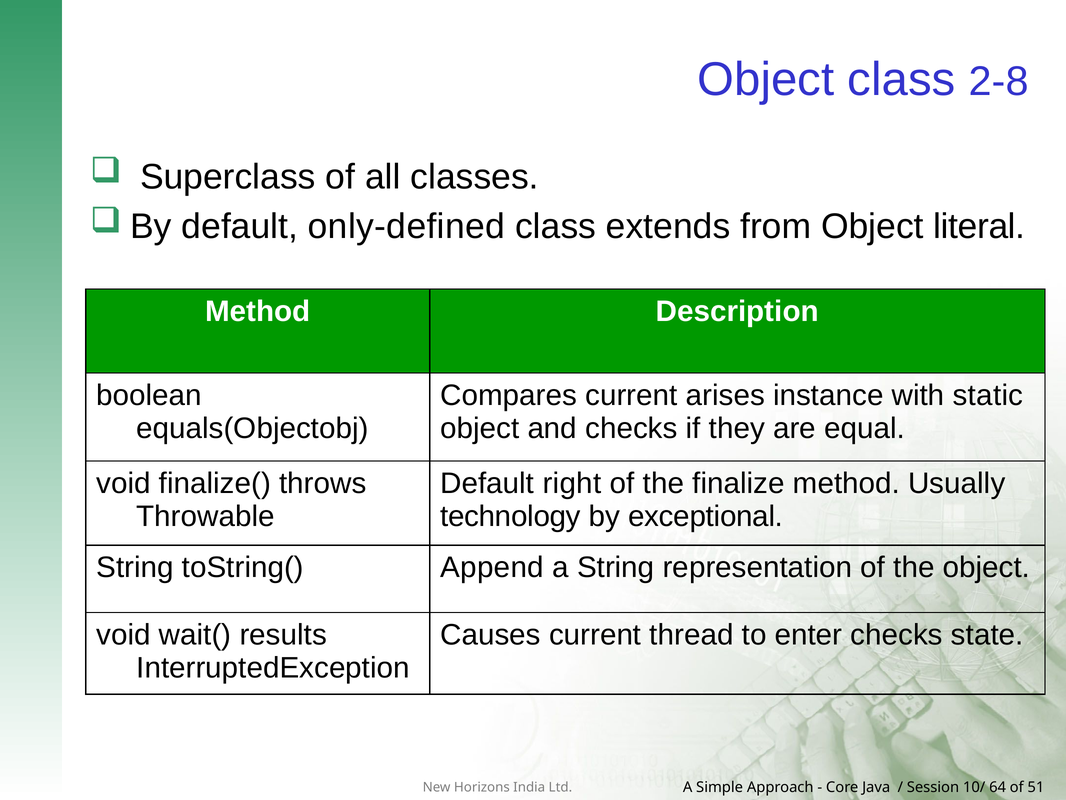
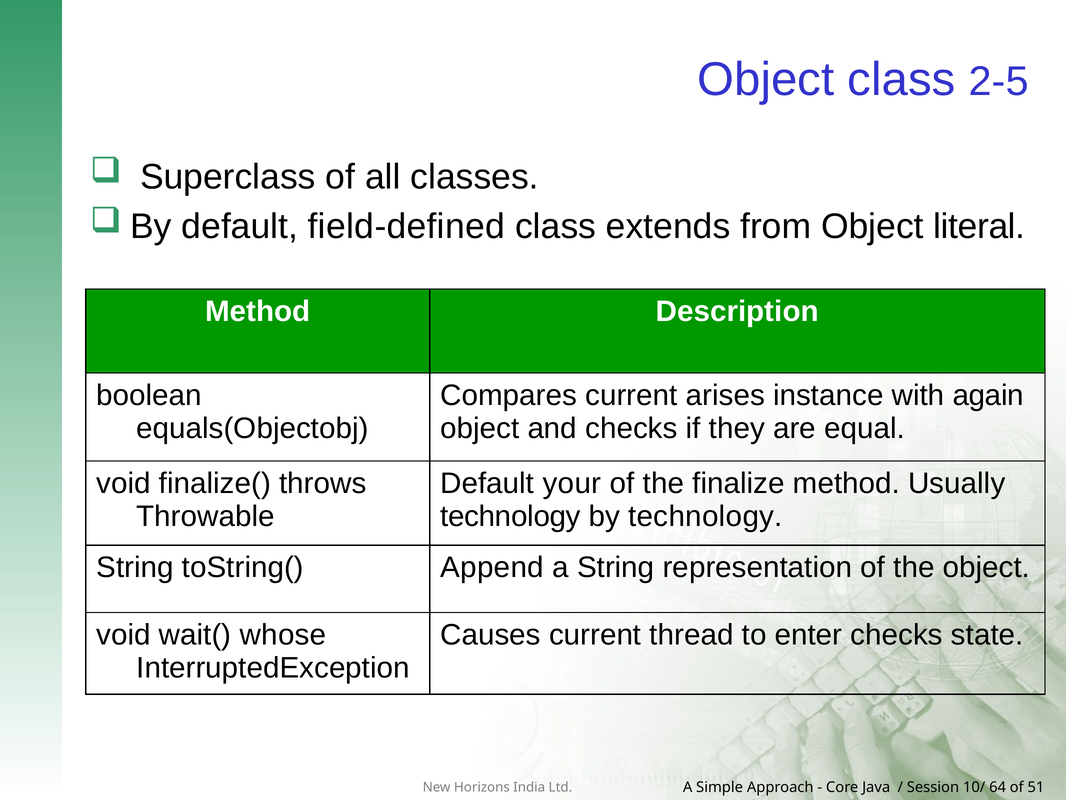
2-8: 2-8 -> 2-5
only-defined: only-defined -> field-defined
static: static -> again
right: right -> your
by exceptional: exceptional -> technology
results: results -> whose
